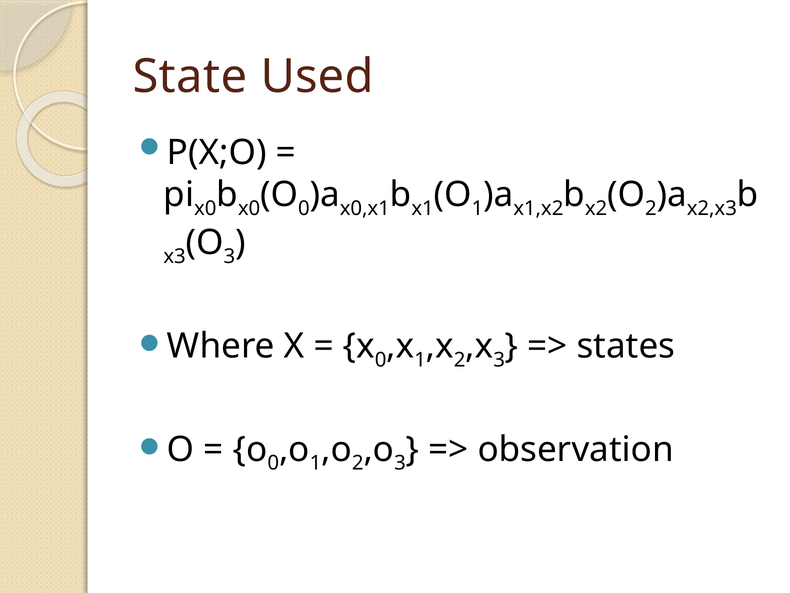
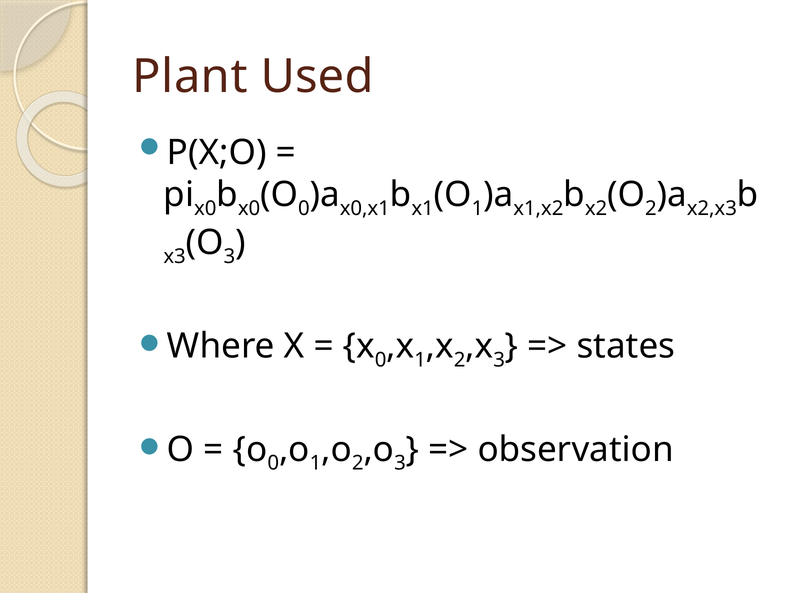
State: State -> Plant
